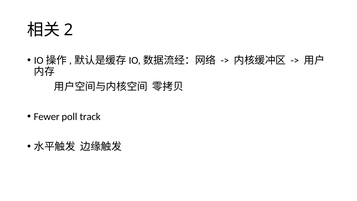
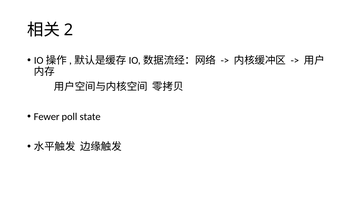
track: track -> state
